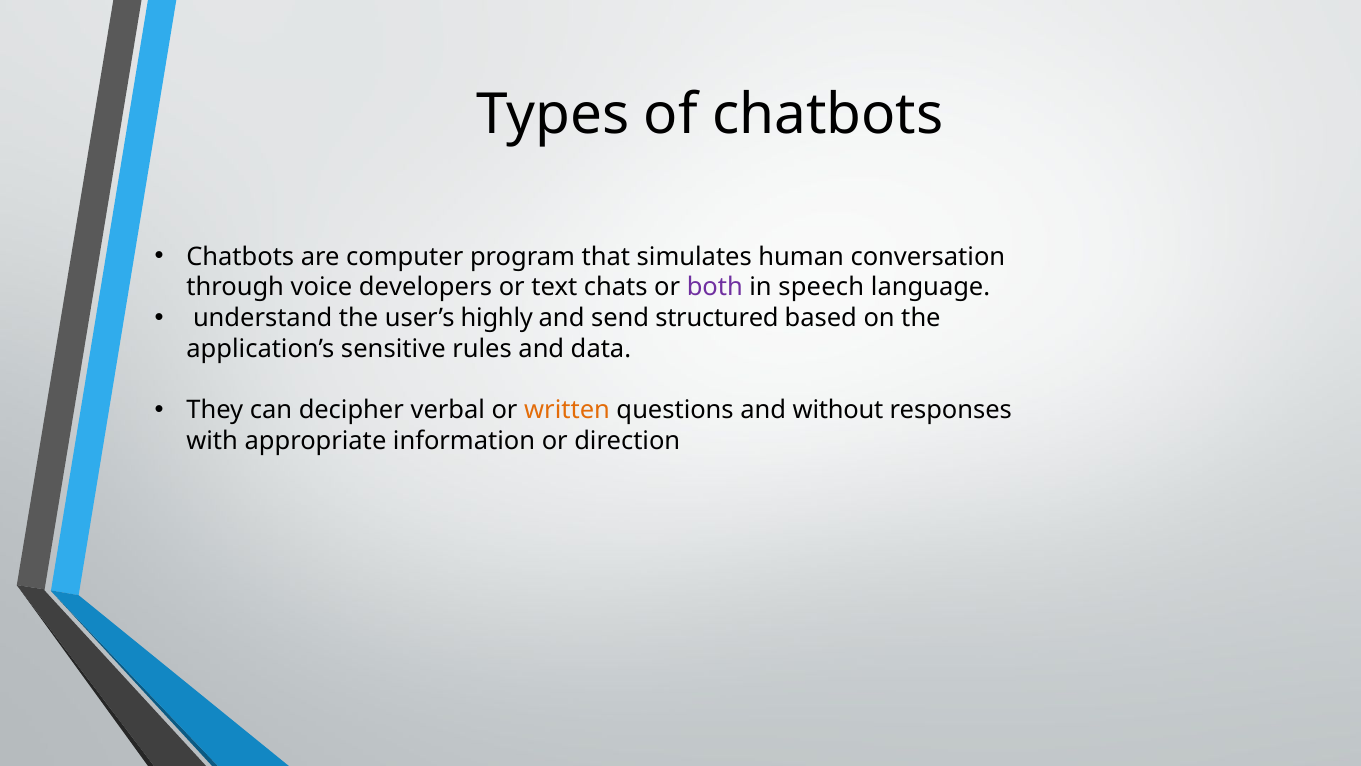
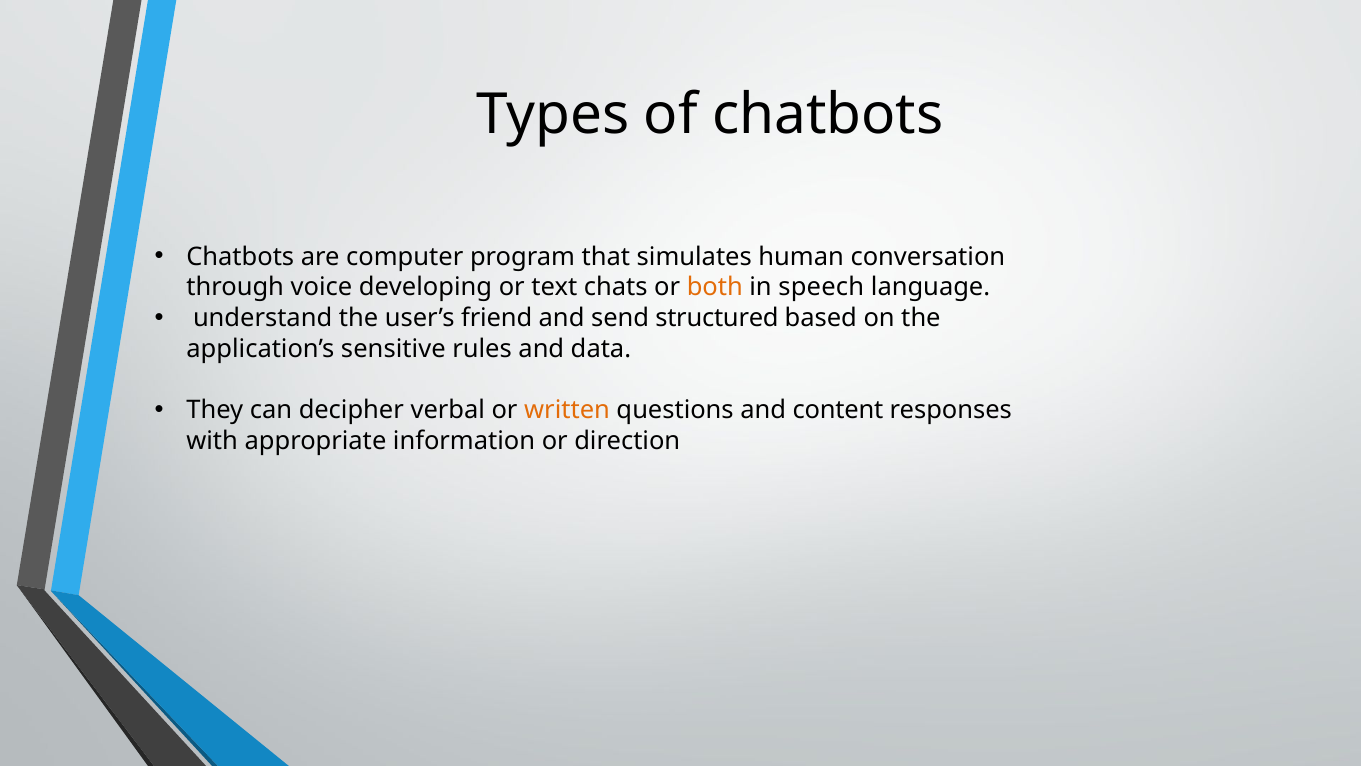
developers: developers -> developing
both colour: purple -> orange
highly: highly -> friend
without: without -> content
